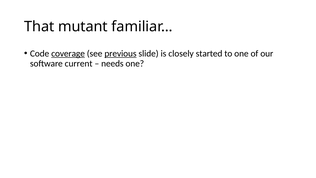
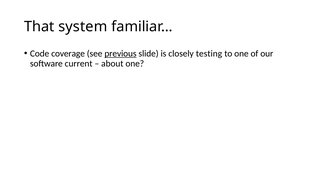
mutant: mutant -> system
coverage underline: present -> none
started: started -> testing
needs: needs -> about
